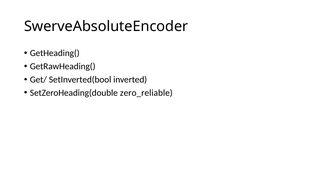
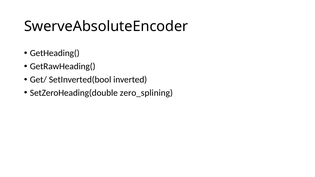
zero_reliable: zero_reliable -> zero_splining
